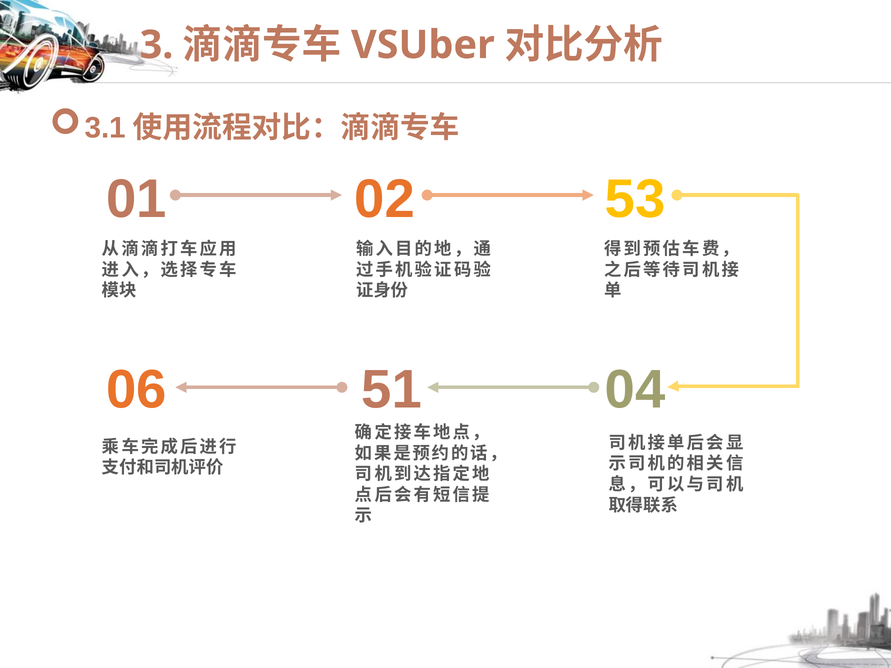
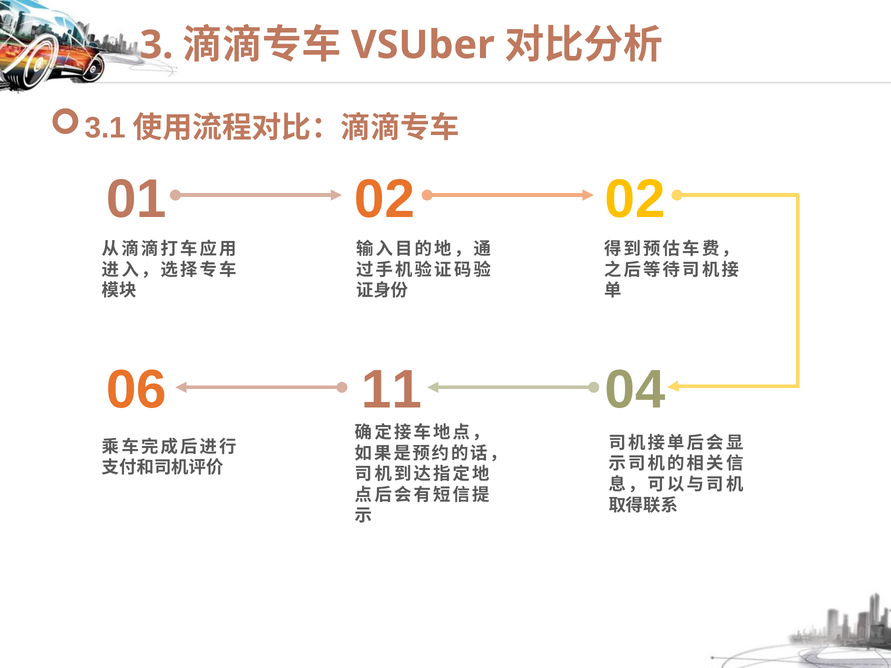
02 53: 53 -> 02
51: 51 -> 11
